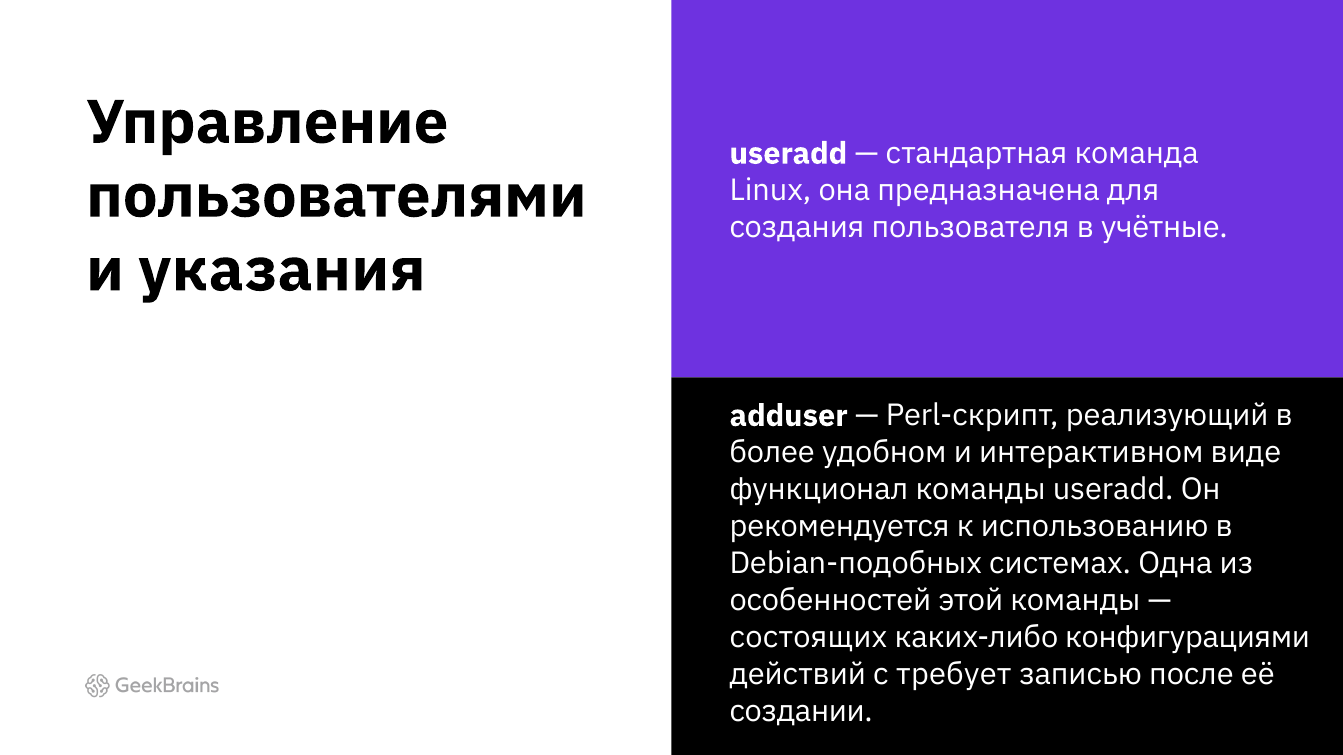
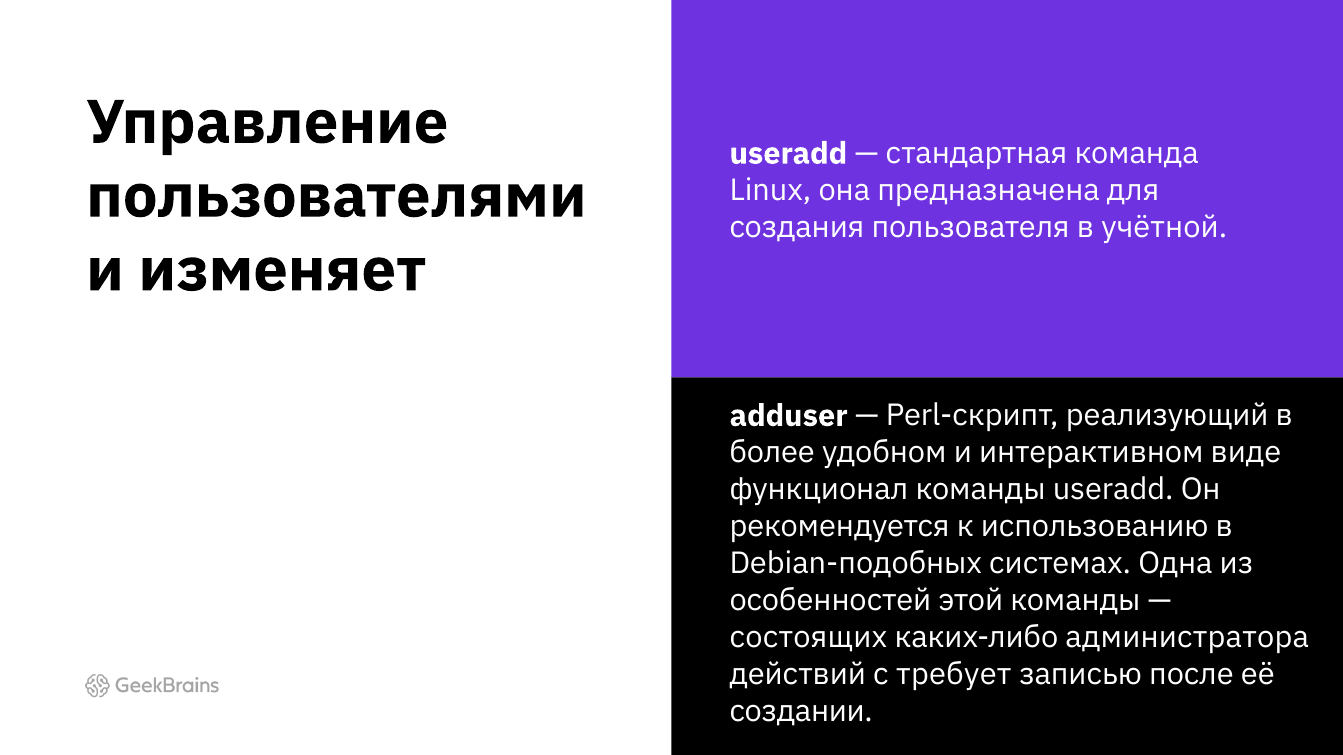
учётные: учётные -> учётной
указания: указания -> изменяет
конфигурациями: конфигурациями -> администратора
